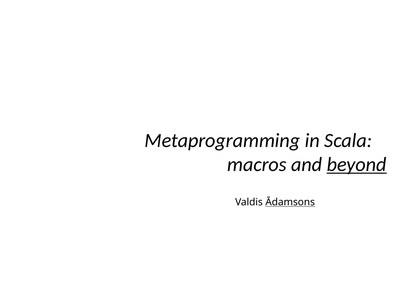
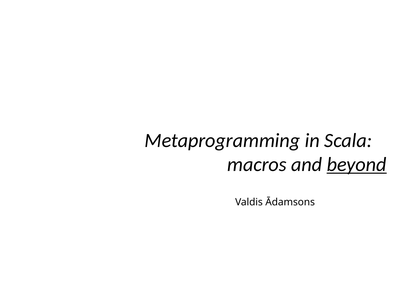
Ādamsons underline: present -> none
